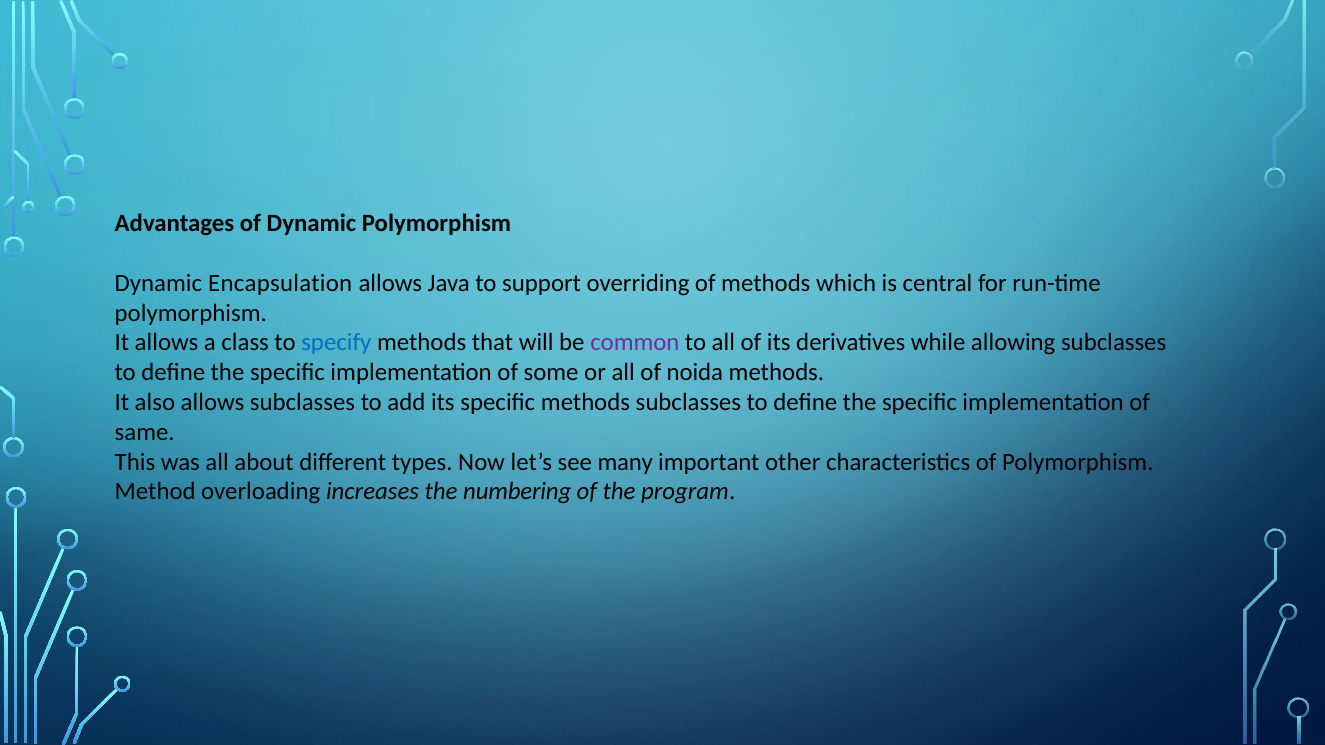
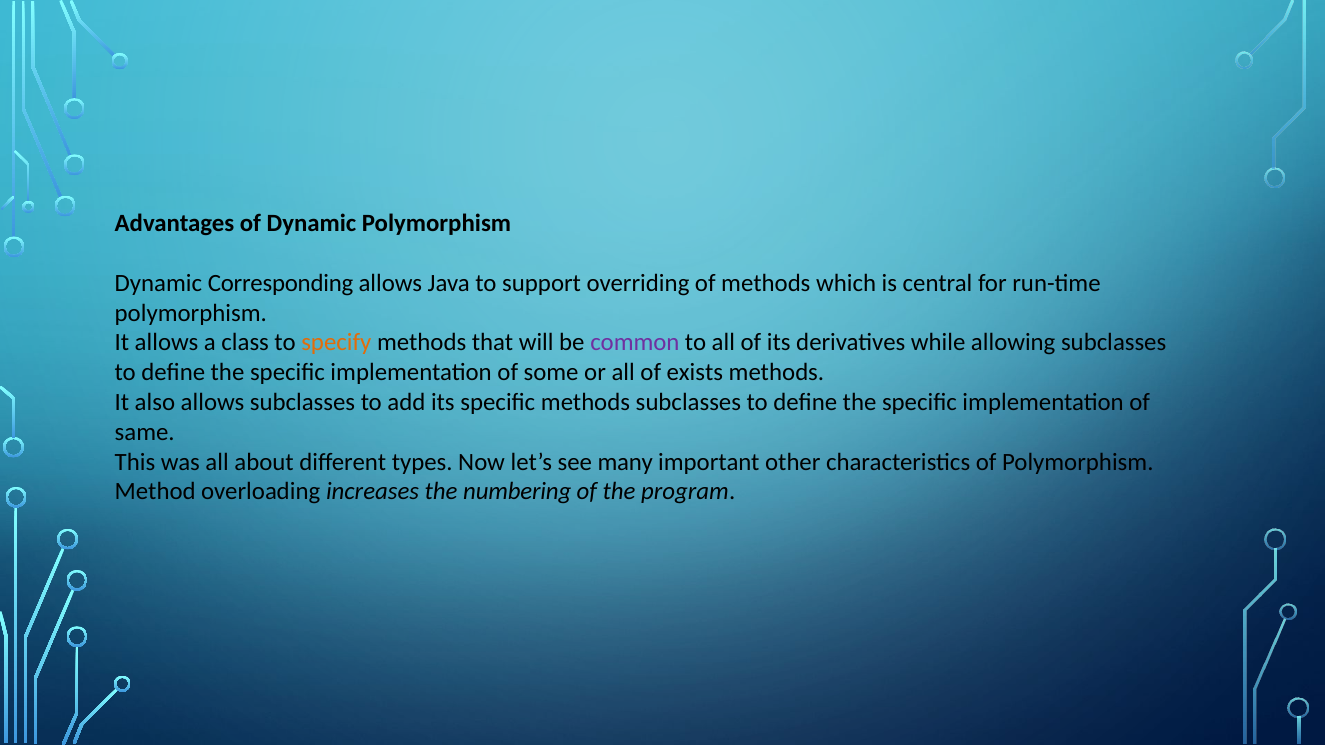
Encapsulation: Encapsulation -> Corresponding
specify colour: blue -> orange
noida: noida -> exists
